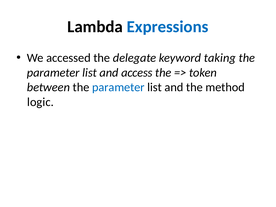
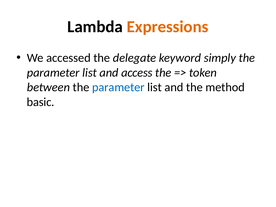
Expressions colour: blue -> orange
taking: taking -> simply
logic: logic -> basic
